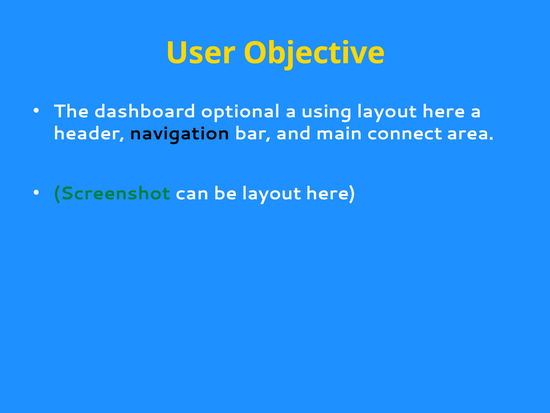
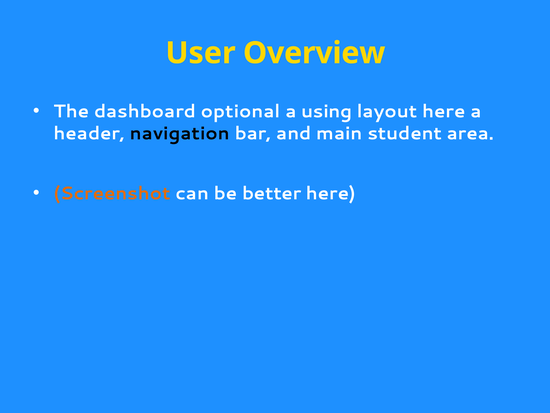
Objective: Objective -> Overview
connect: connect -> student
Screenshot colour: green -> orange
be layout: layout -> better
